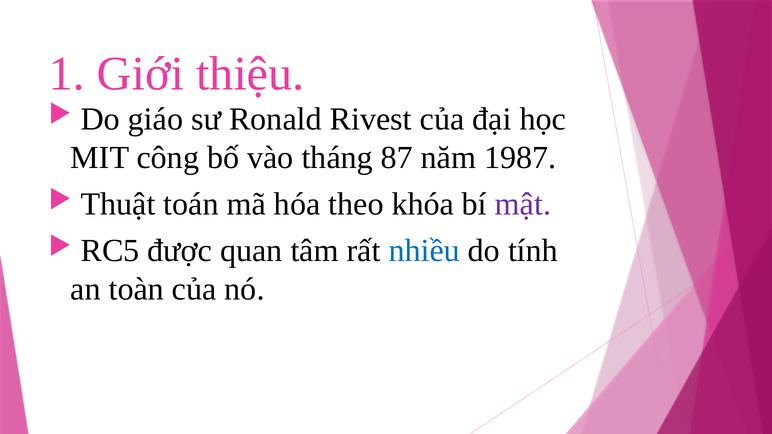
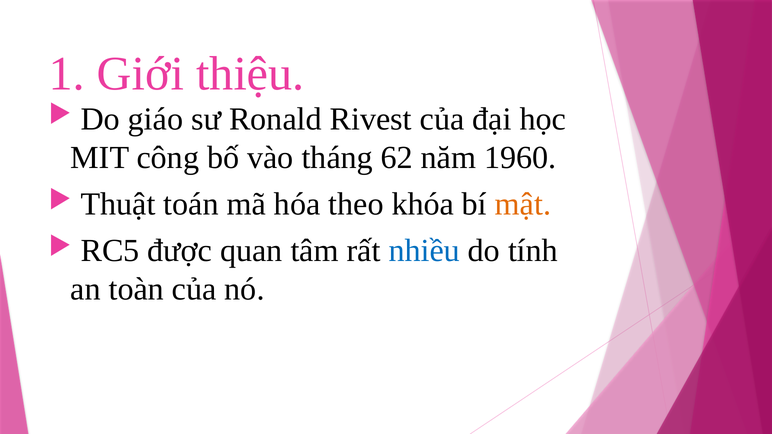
87: 87 -> 62
1987: 1987 -> 1960
mật colour: purple -> orange
